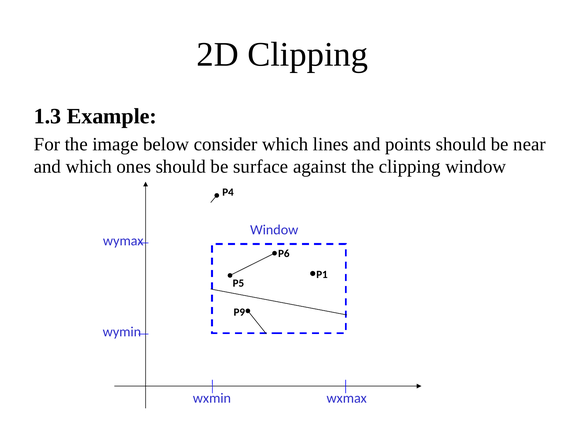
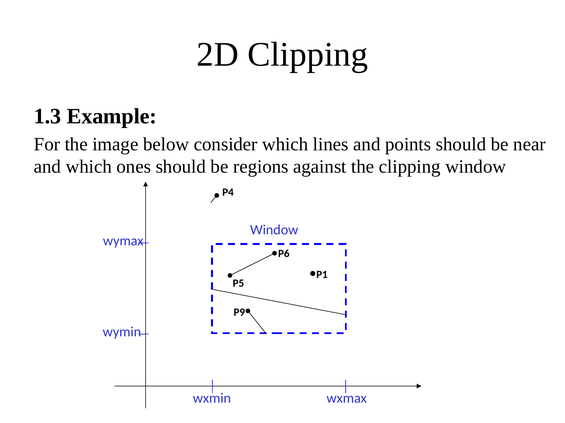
surface: surface -> regions
